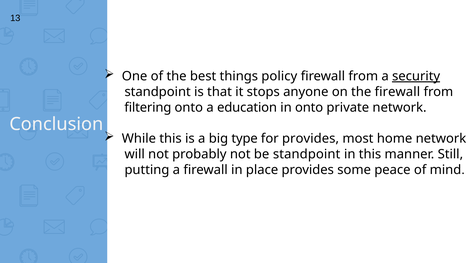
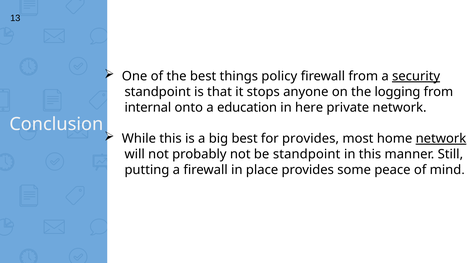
the firewall: firewall -> logging
filtering: filtering -> internal
in onto: onto -> here
big type: type -> best
network at (441, 139) underline: none -> present
